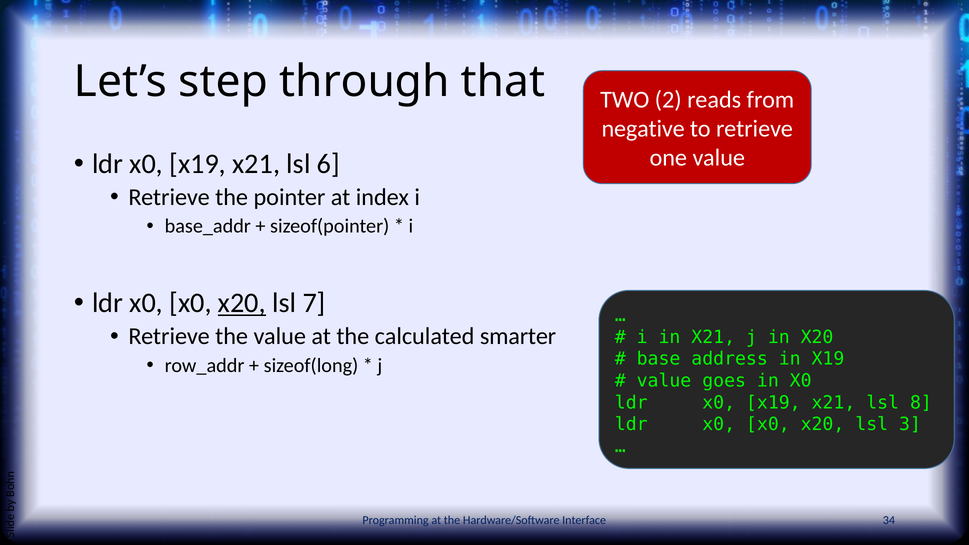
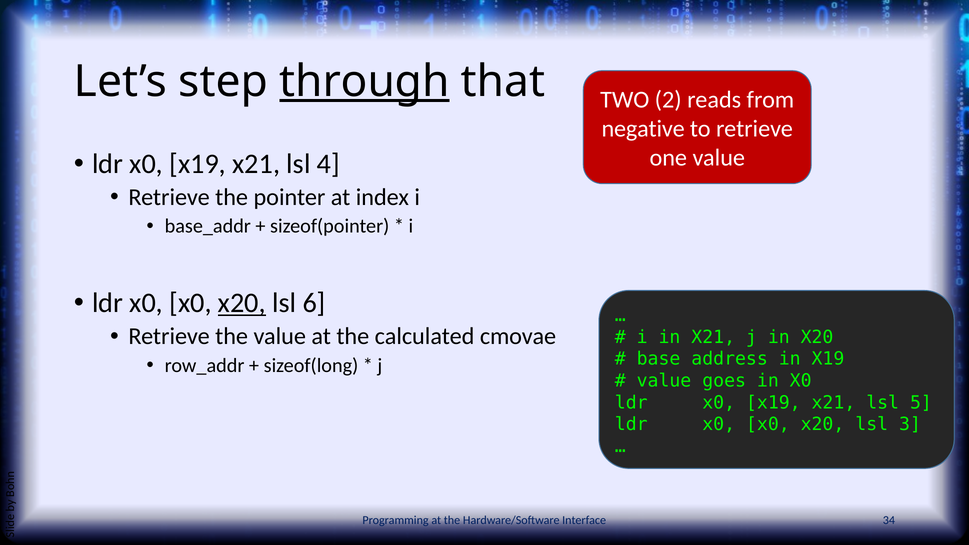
through underline: none -> present
6: 6 -> 4
7: 7 -> 6
smarter: smarter -> cmovae
8: 8 -> 5
